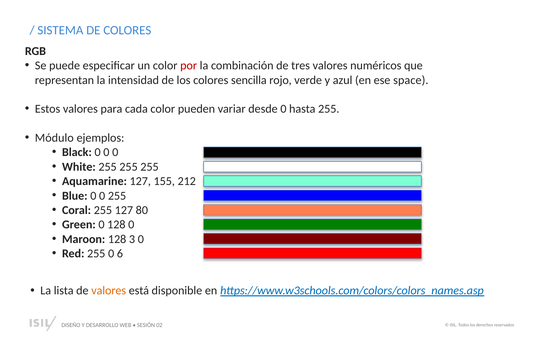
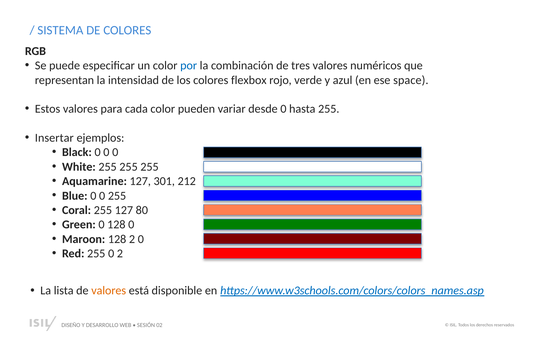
por colour: red -> blue
sencilla: sencilla -> flexbox
Módulo: Módulo -> Insertar
155: 155 -> 301
128 3: 3 -> 2
0 6: 6 -> 2
